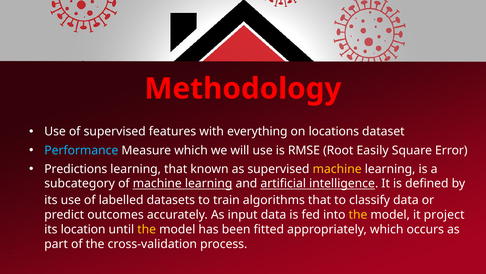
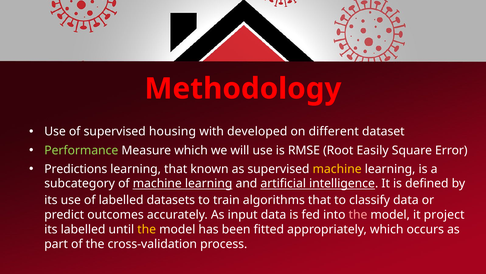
features: features -> housing
everything: everything -> developed
locations: locations -> different
Performance colour: light blue -> light green
the at (358, 214) colour: yellow -> pink
its location: location -> labelled
